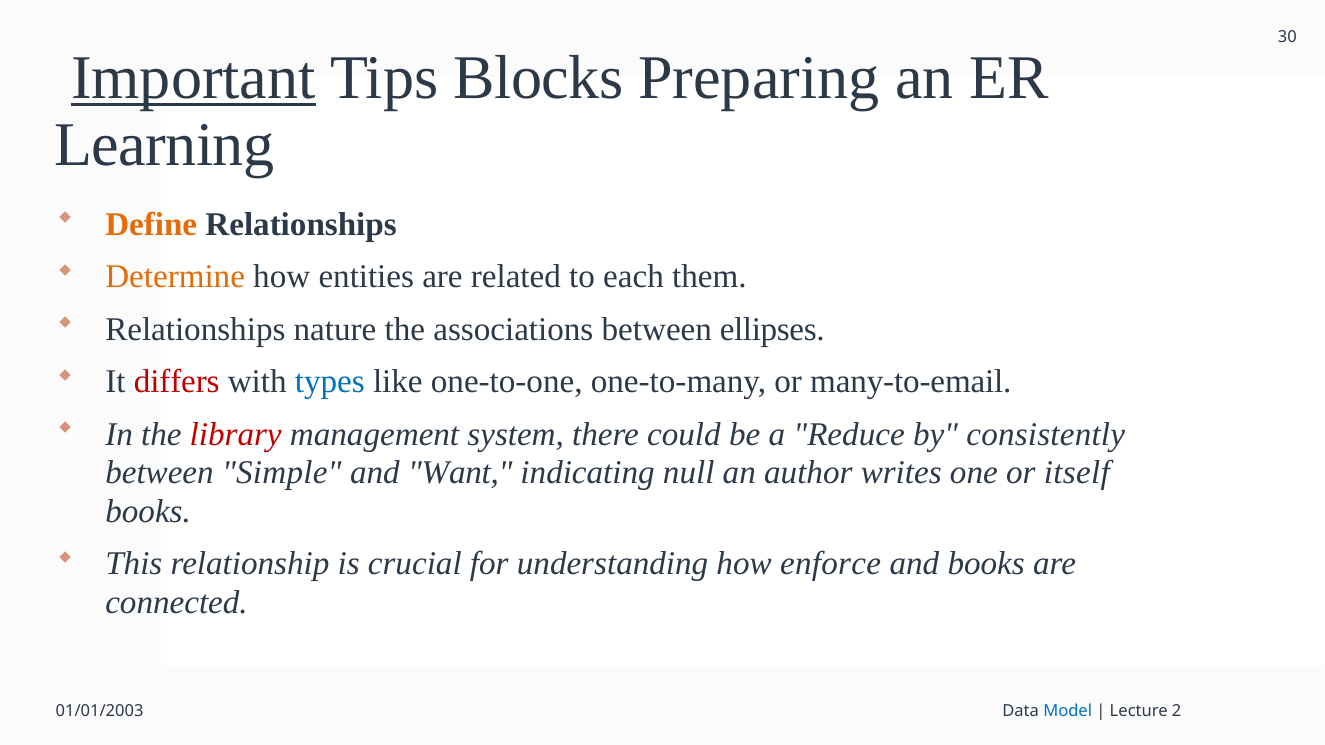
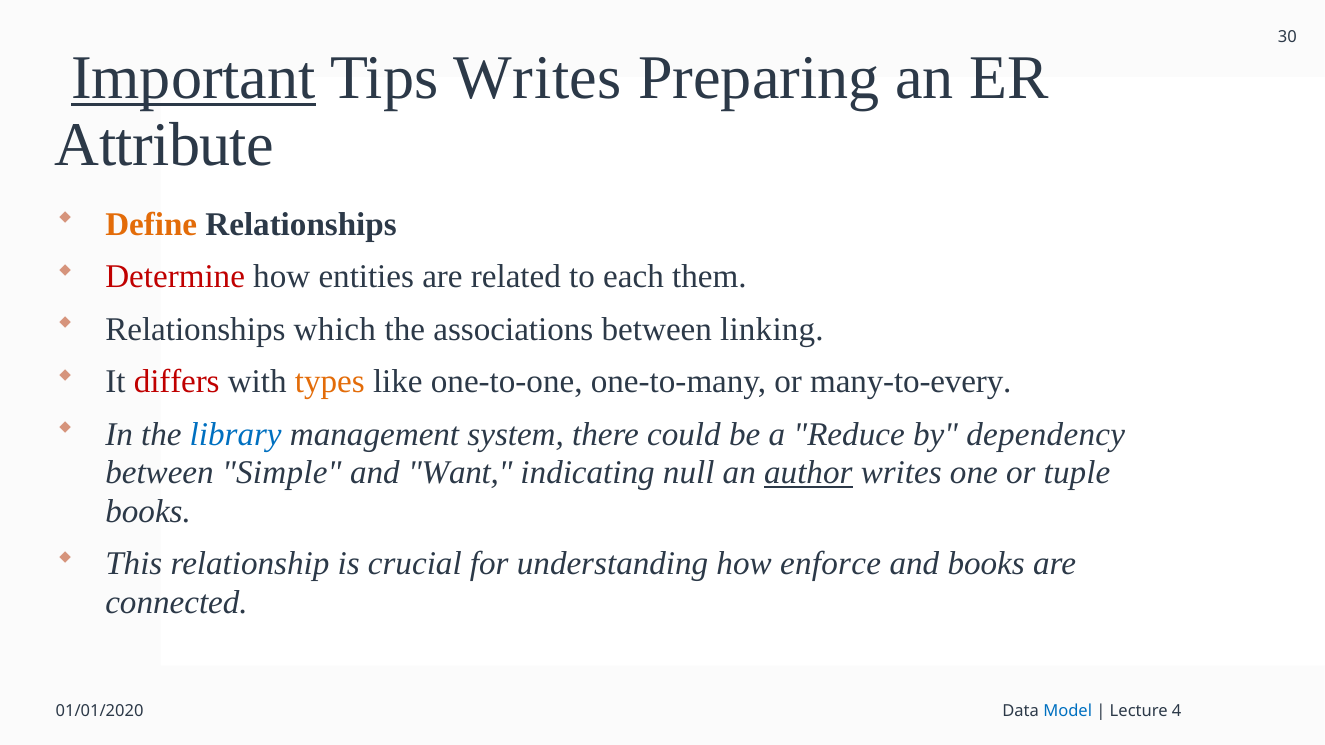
Tips Blocks: Blocks -> Writes
Learning: Learning -> Attribute
Determine colour: orange -> red
nature: nature -> which
ellipses: ellipses -> linking
types colour: blue -> orange
many-to-email: many-to-email -> many-to-every
library colour: red -> blue
consistently: consistently -> dependency
author underline: none -> present
itself: itself -> tuple
01/01/2003: 01/01/2003 -> 01/01/2020
2: 2 -> 4
